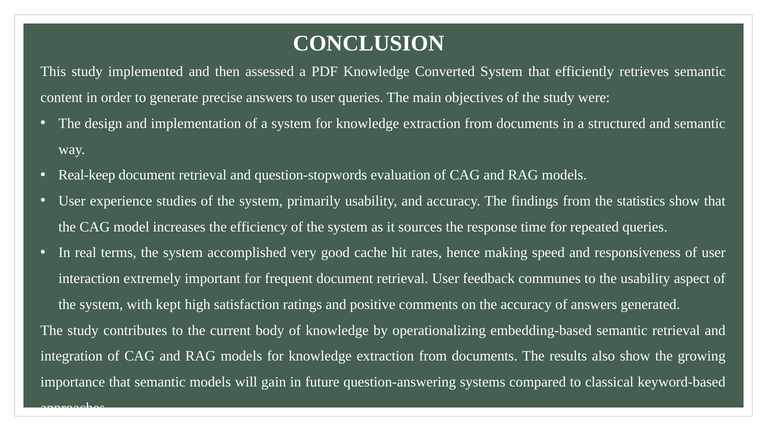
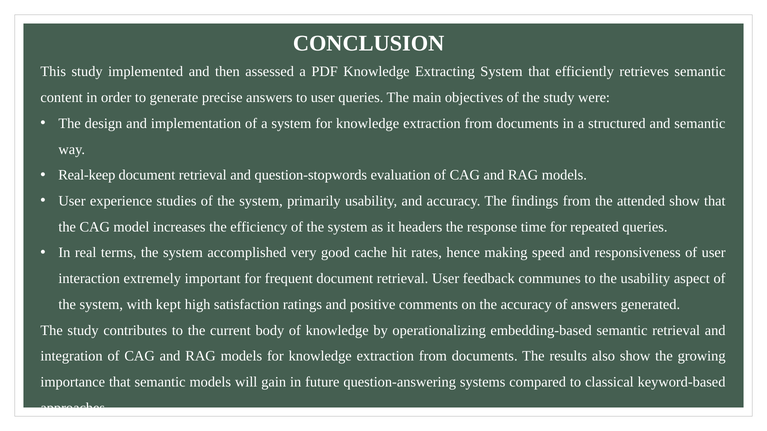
Converted: Converted -> Extracting
statistics: statistics -> attended
sources: sources -> headers
